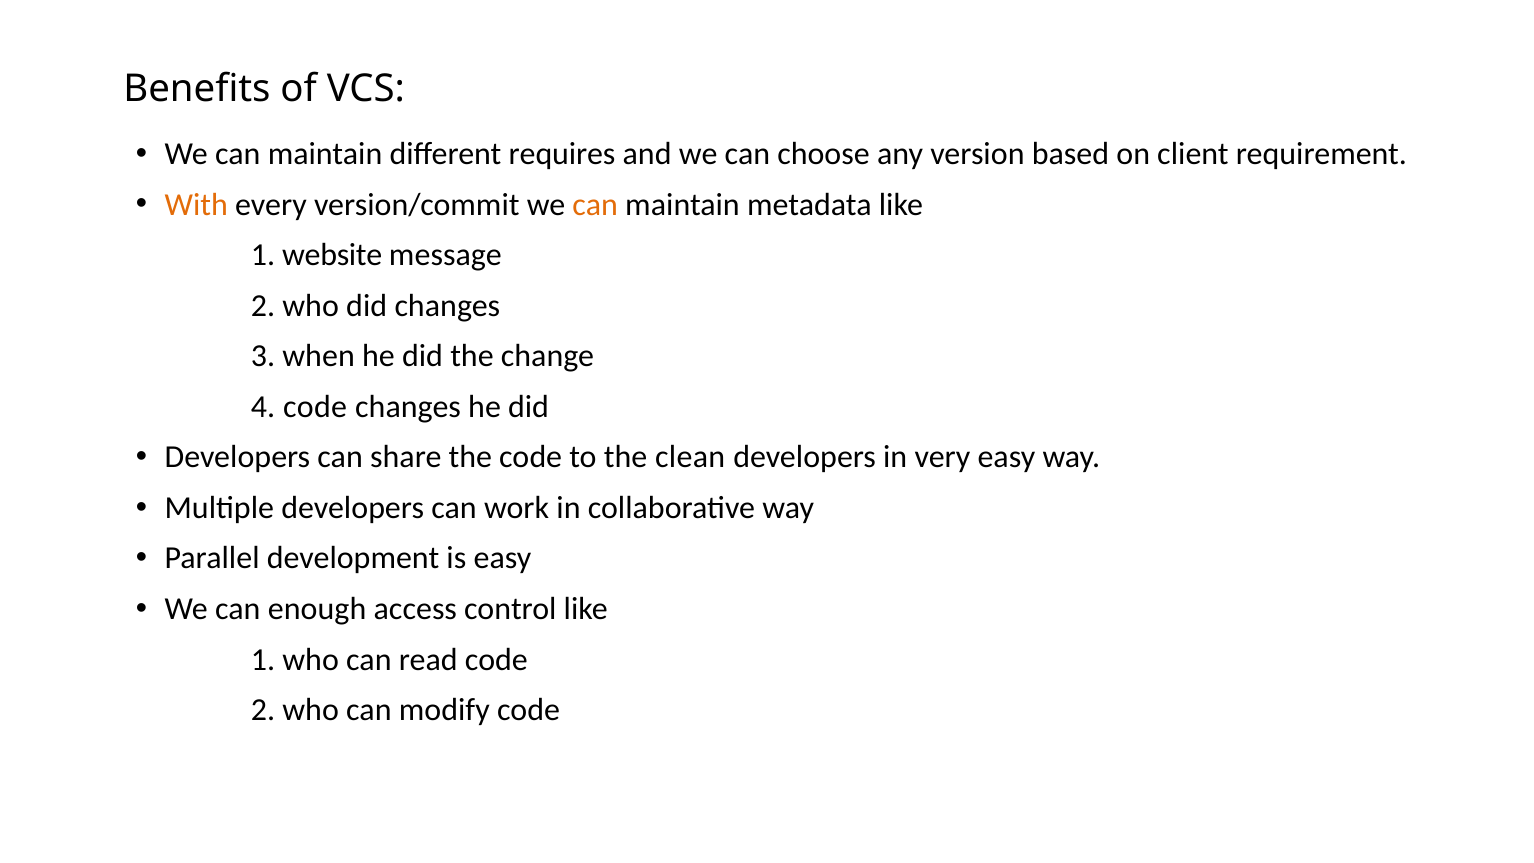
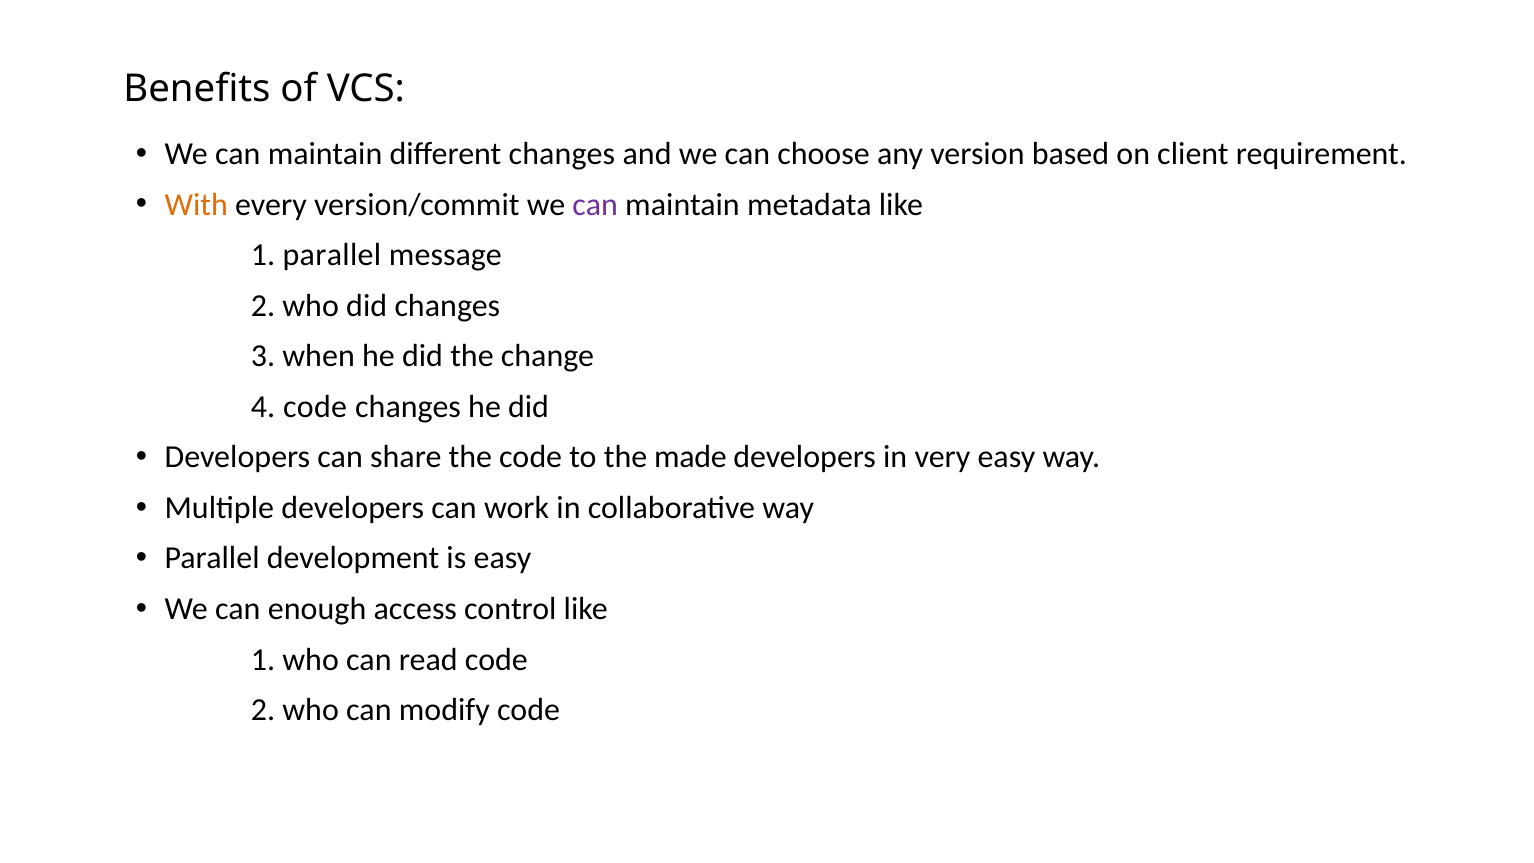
different requires: requires -> changes
can at (595, 205) colour: orange -> purple
1 website: website -> parallel
clean: clean -> made
